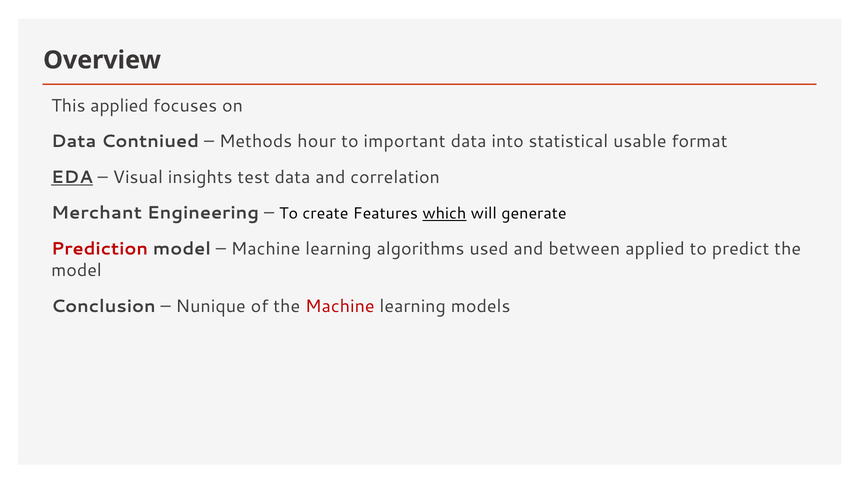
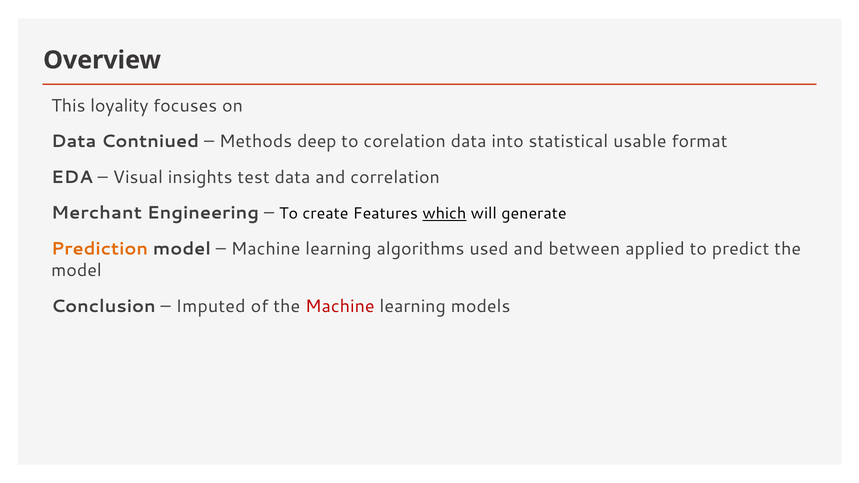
This applied: applied -> loyality
hour: hour -> deep
important: important -> corelation
EDA underline: present -> none
Prediction colour: red -> orange
Nunique: Nunique -> Imputed
